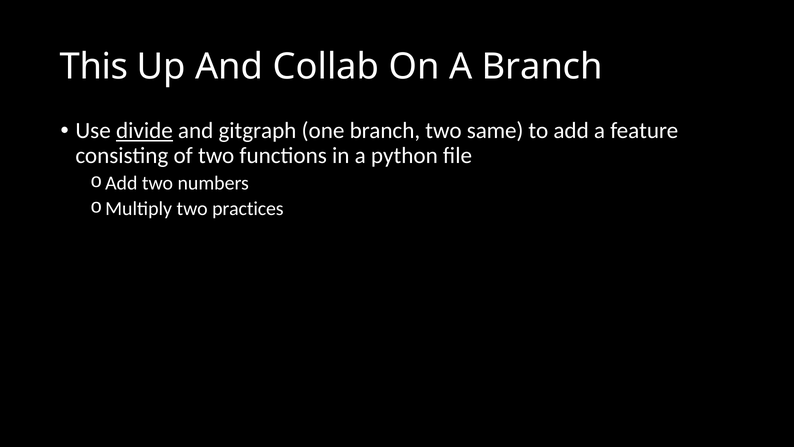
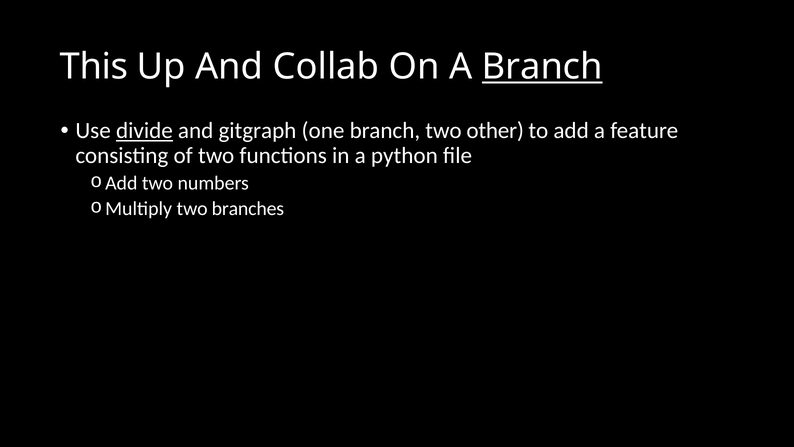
Branch at (542, 67) underline: none -> present
same: same -> other
practices: practices -> branches
